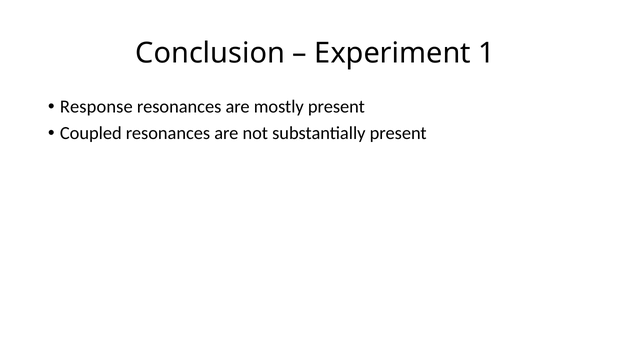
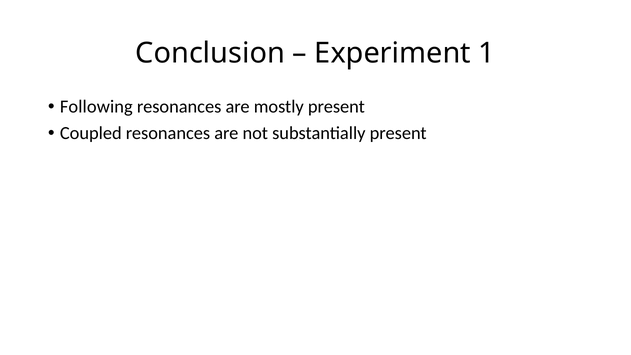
Response: Response -> Following
